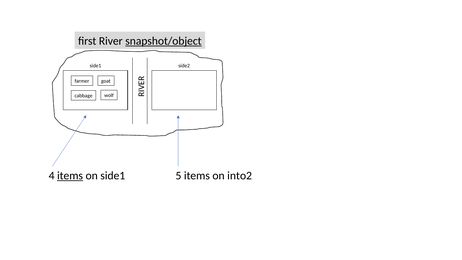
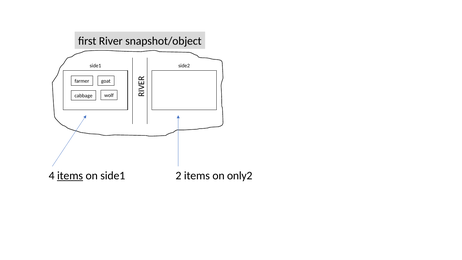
snapshot/object underline: present -> none
5: 5 -> 2
into2: into2 -> only2
